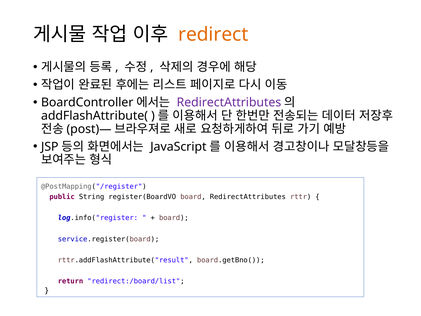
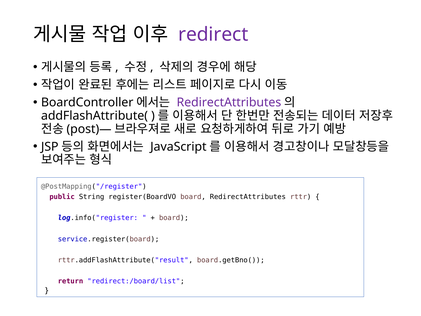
redirect colour: orange -> purple
